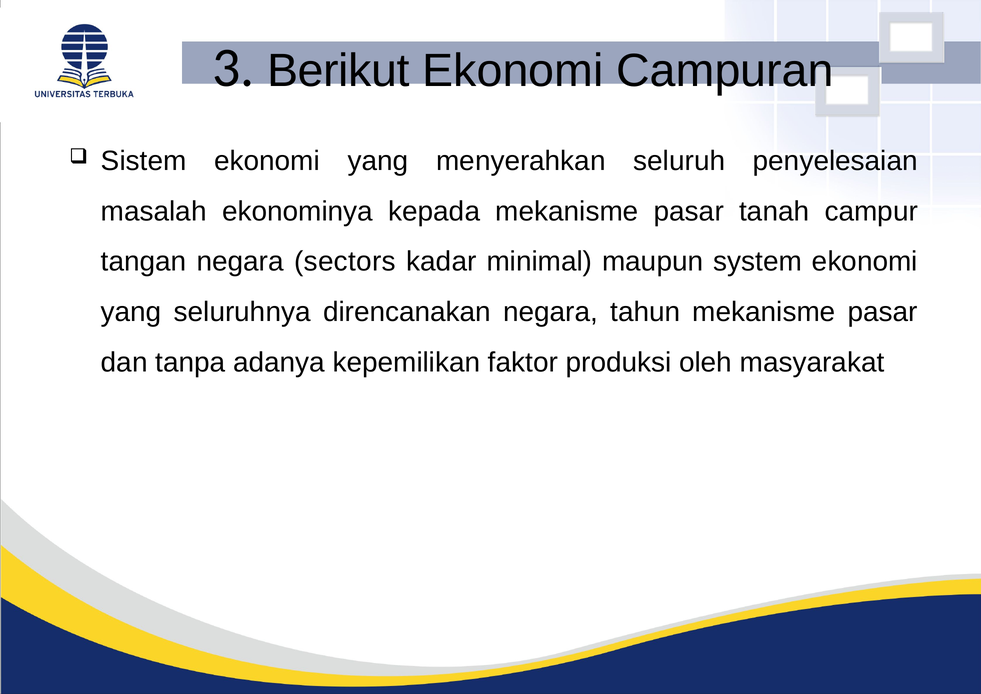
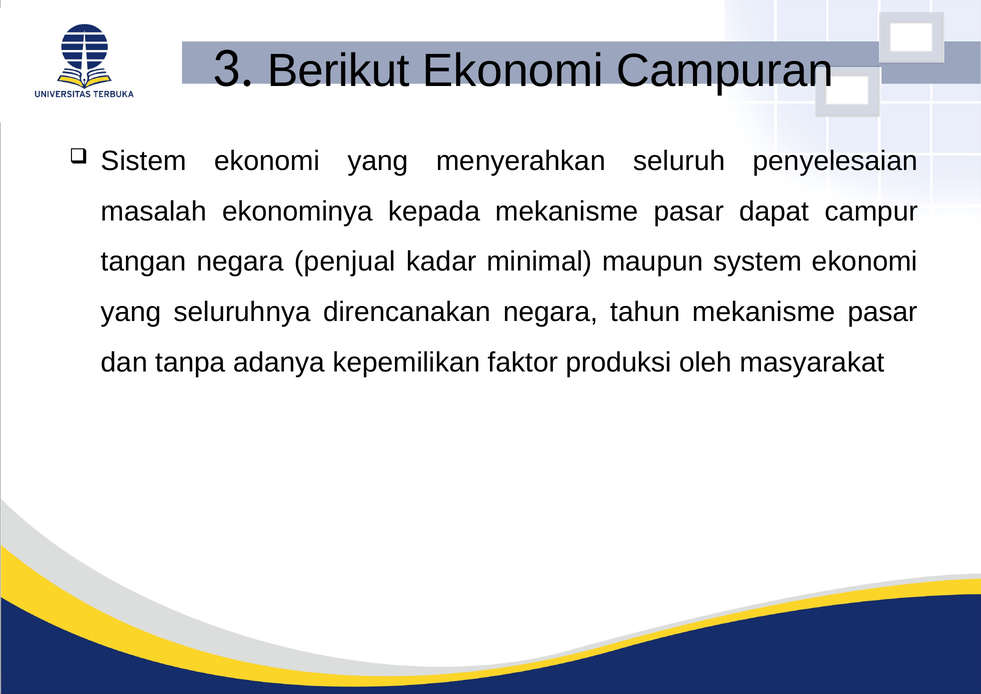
tanah: tanah -> dapat
sectors: sectors -> penjual
